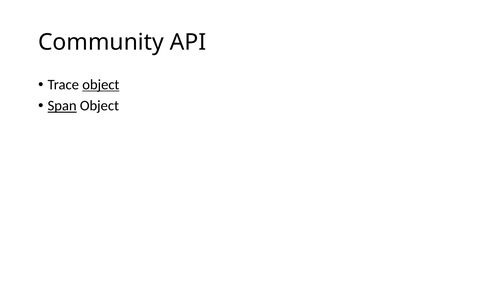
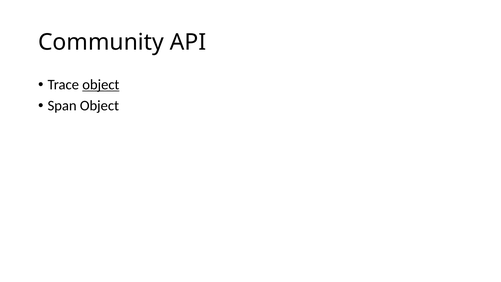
Span underline: present -> none
